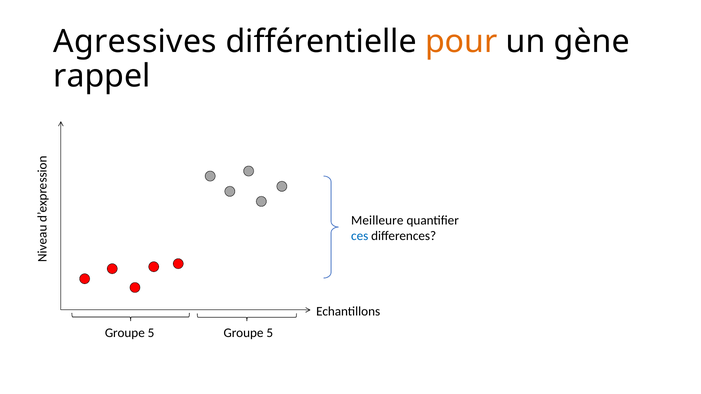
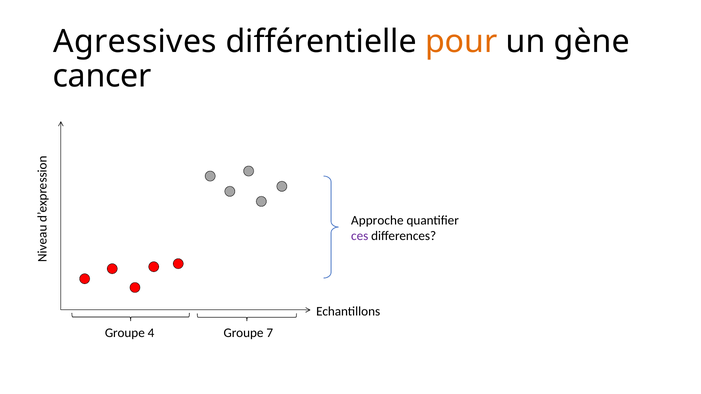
rappel: rappel -> cancer
Meilleure: Meilleure -> Approche
ces colour: blue -> purple
5 at (151, 333): 5 -> 4
5 at (270, 333): 5 -> 7
